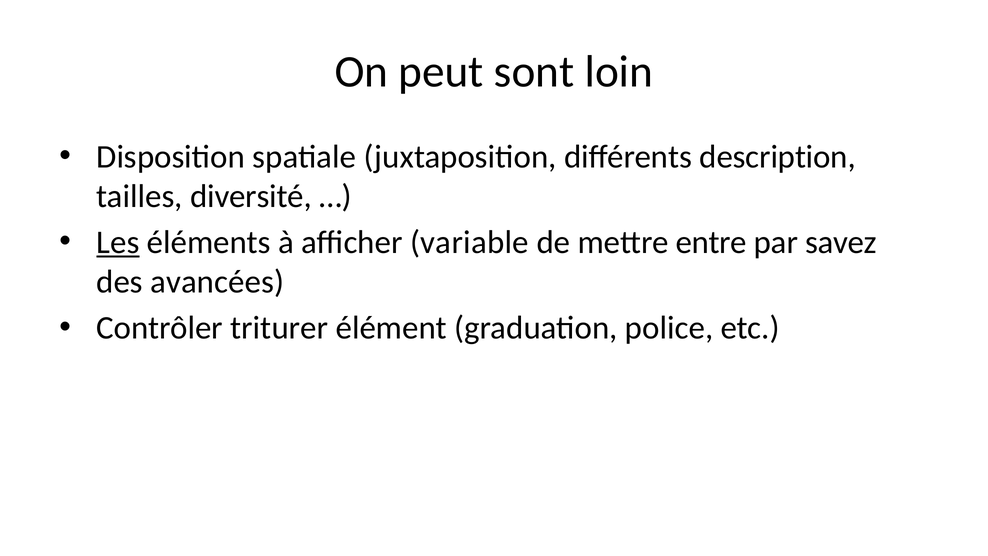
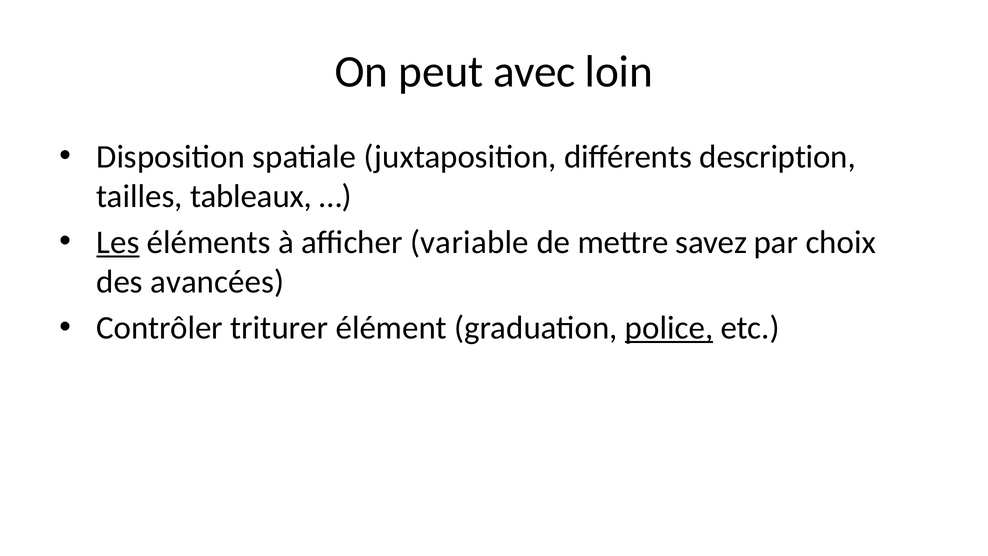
sont: sont -> avec
diversité: diversité -> tableaux
entre: entre -> savez
savez: savez -> choix
police underline: none -> present
